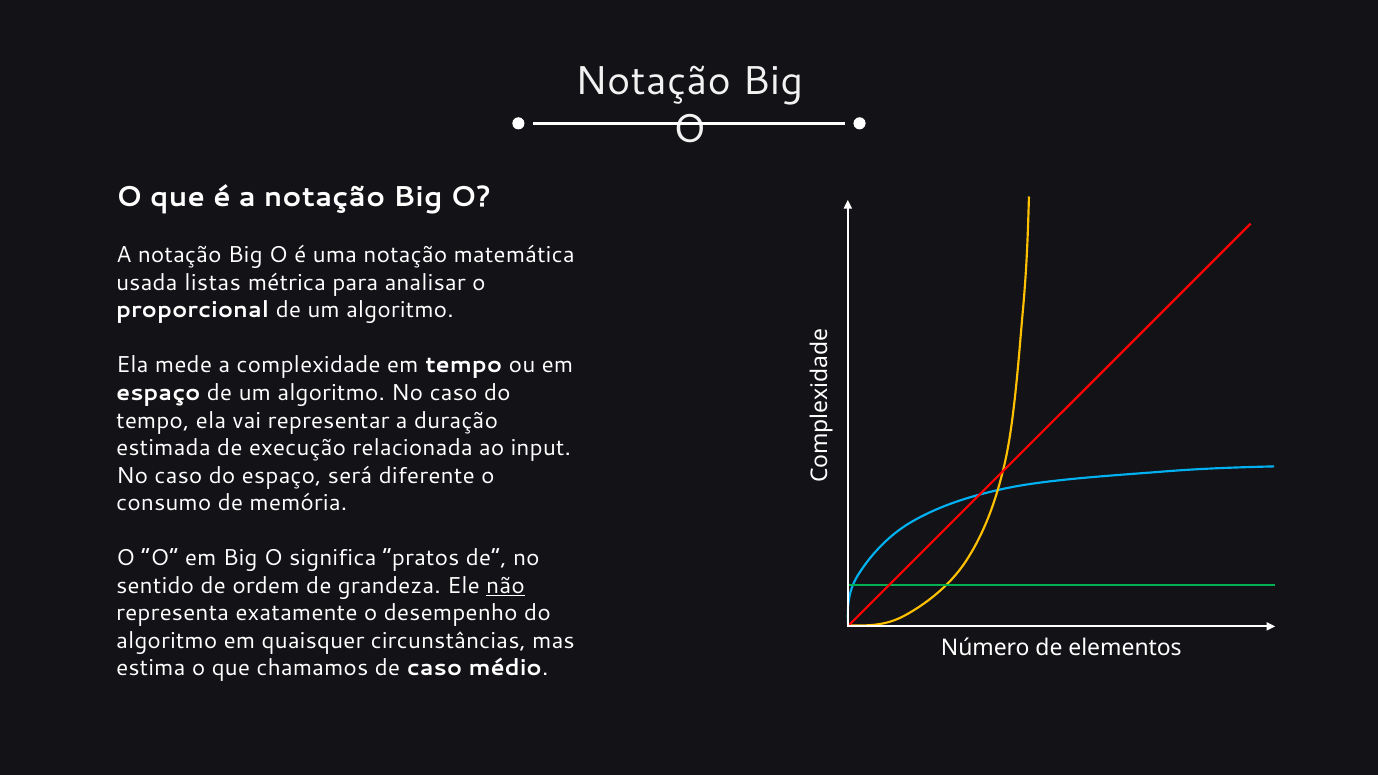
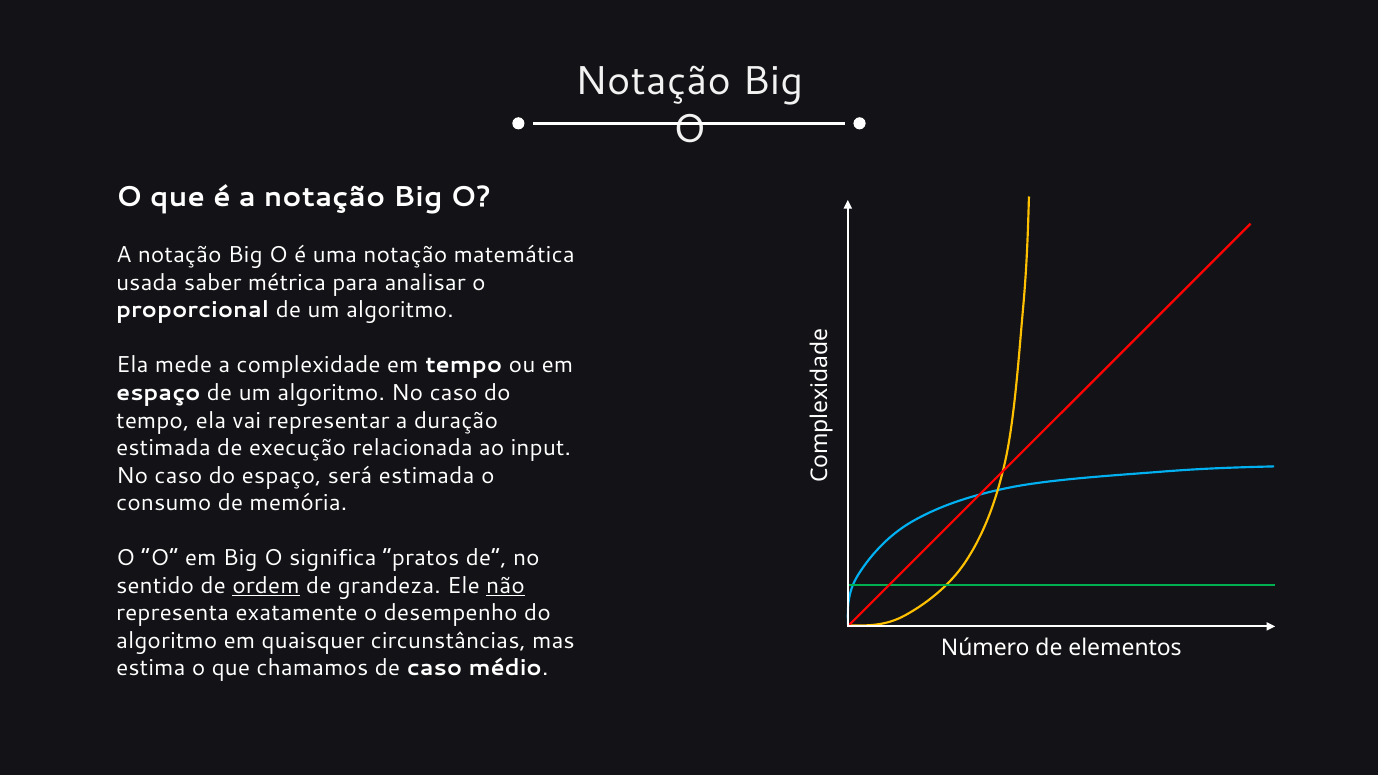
listas: listas -> saber
será diferente: diferente -> estimada
ordem underline: none -> present
